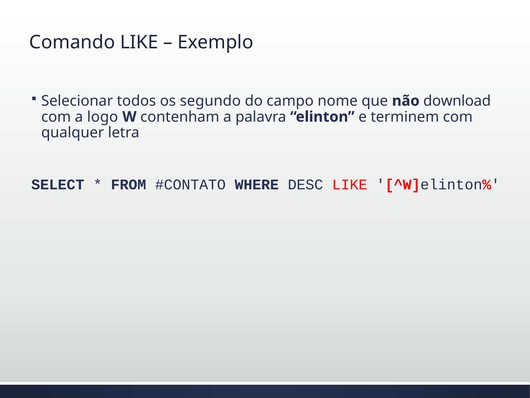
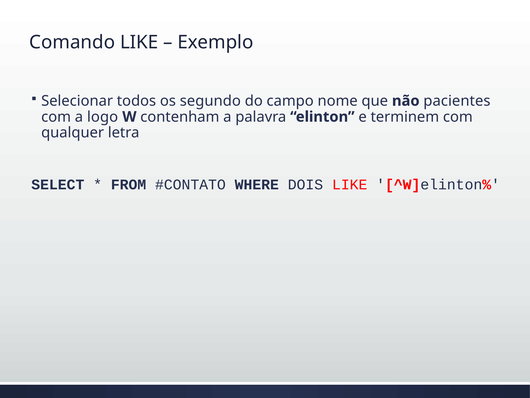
download: download -> pacientes
DESC: DESC -> DOIS
